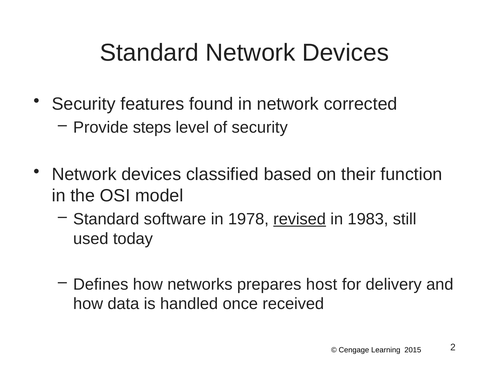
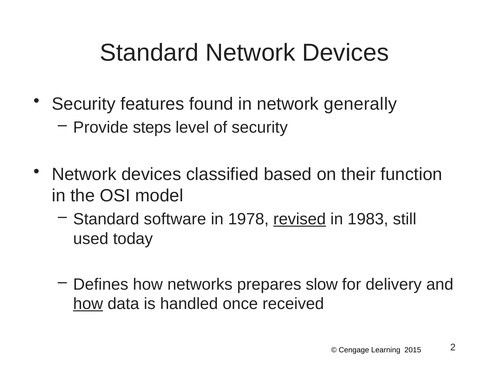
corrected: corrected -> generally
host: host -> slow
how at (88, 304) underline: none -> present
